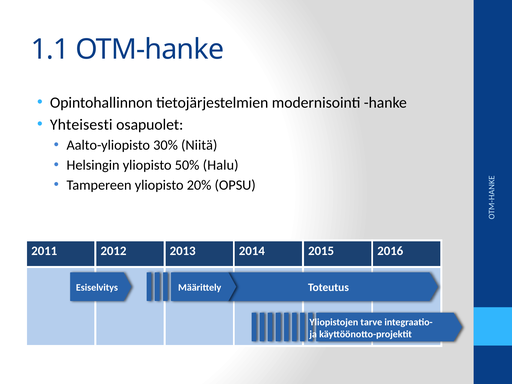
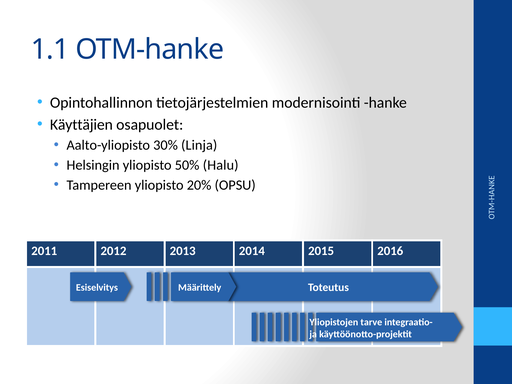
Yhteisesti: Yhteisesti -> Käyttäjien
Niitä: Niitä -> Linja
